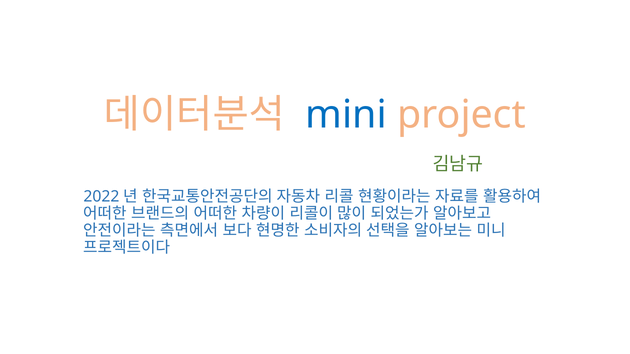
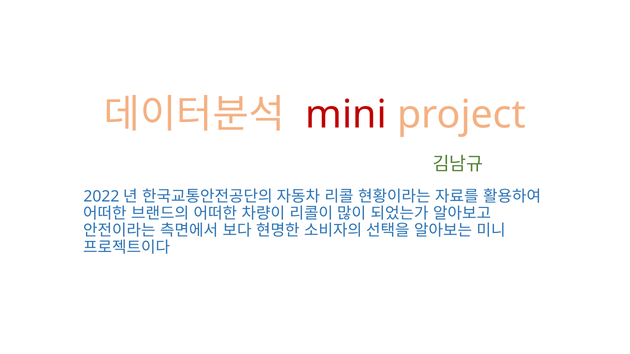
mini colour: blue -> red
